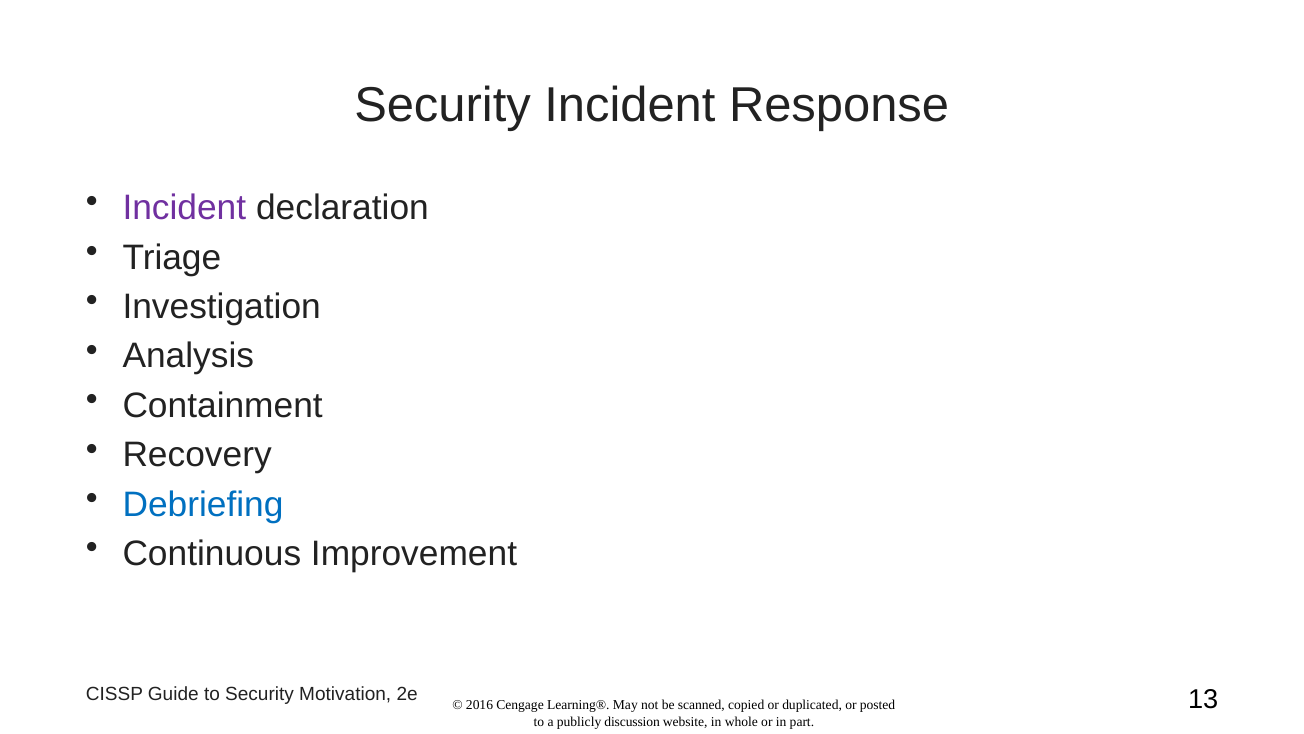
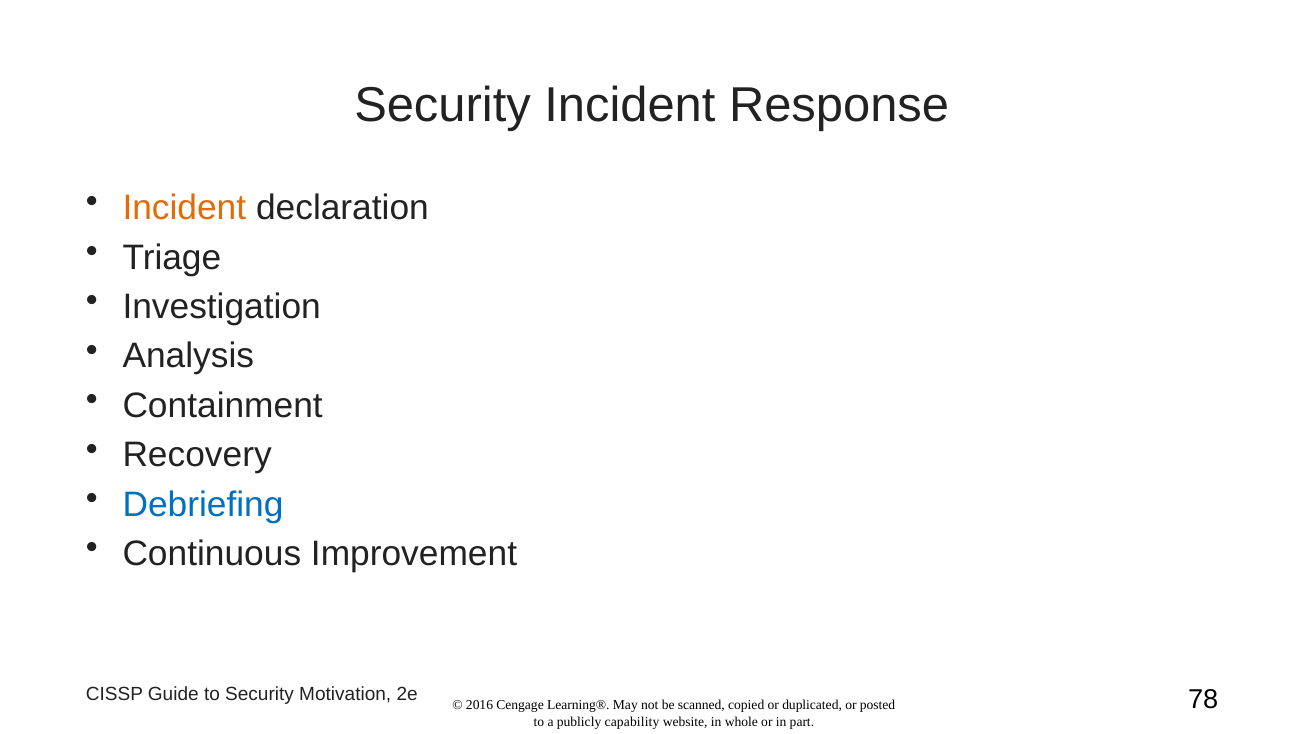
Incident at (184, 208) colour: purple -> orange
13: 13 -> 78
discussion: discussion -> capability
